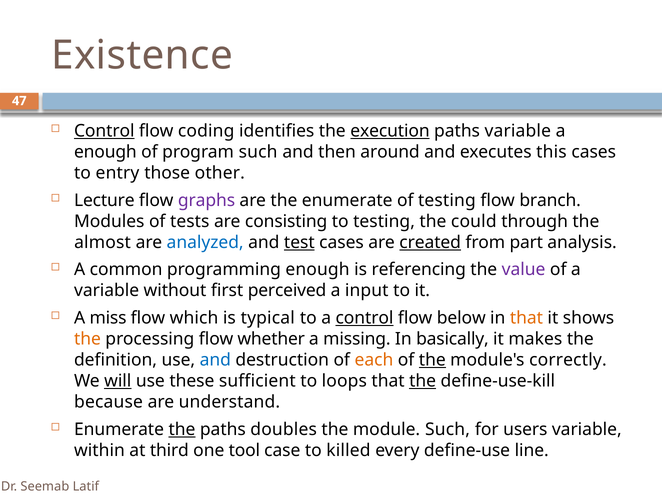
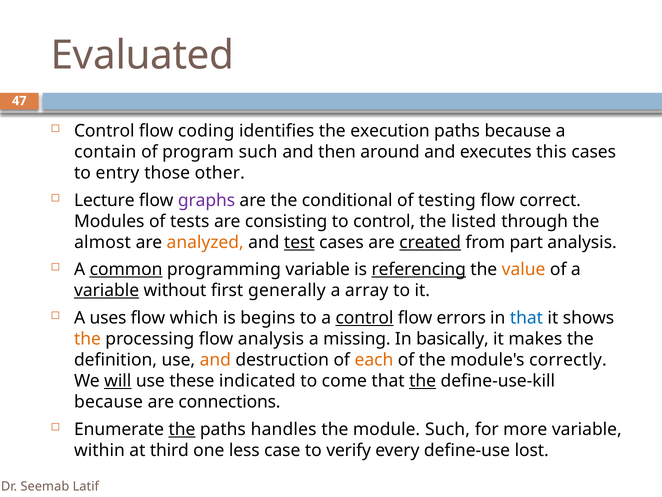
Existence: Existence -> Evaluated
Control at (104, 131) underline: present -> none
execution underline: present -> none
paths variable: variable -> because
enough at (105, 152): enough -> contain
the enumerate: enumerate -> conditional
branch: branch -> correct
to testing: testing -> control
could: could -> listed
analyzed colour: blue -> orange
common underline: none -> present
programming enough: enough -> variable
referencing underline: none -> present
value colour: purple -> orange
variable at (107, 290) underline: none -> present
perceived: perceived -> generally
input: input -> array
miss: miss -> uses
typical: typical -> begins
below: below -> errors
that at (526, 318) colour: orange -> blue
flow whether: whether -> analysis
and at (215, 360) colour: blue -> orange
the at (432, 360) underline: present -> none
sufficient: sufficient -> indicated
loops: loops -> come
understand: understand -> connections
doubles: doubles -> handles
users: users -> more
tool: tool -> less
killed: killed -> verify
line: line -> lost
